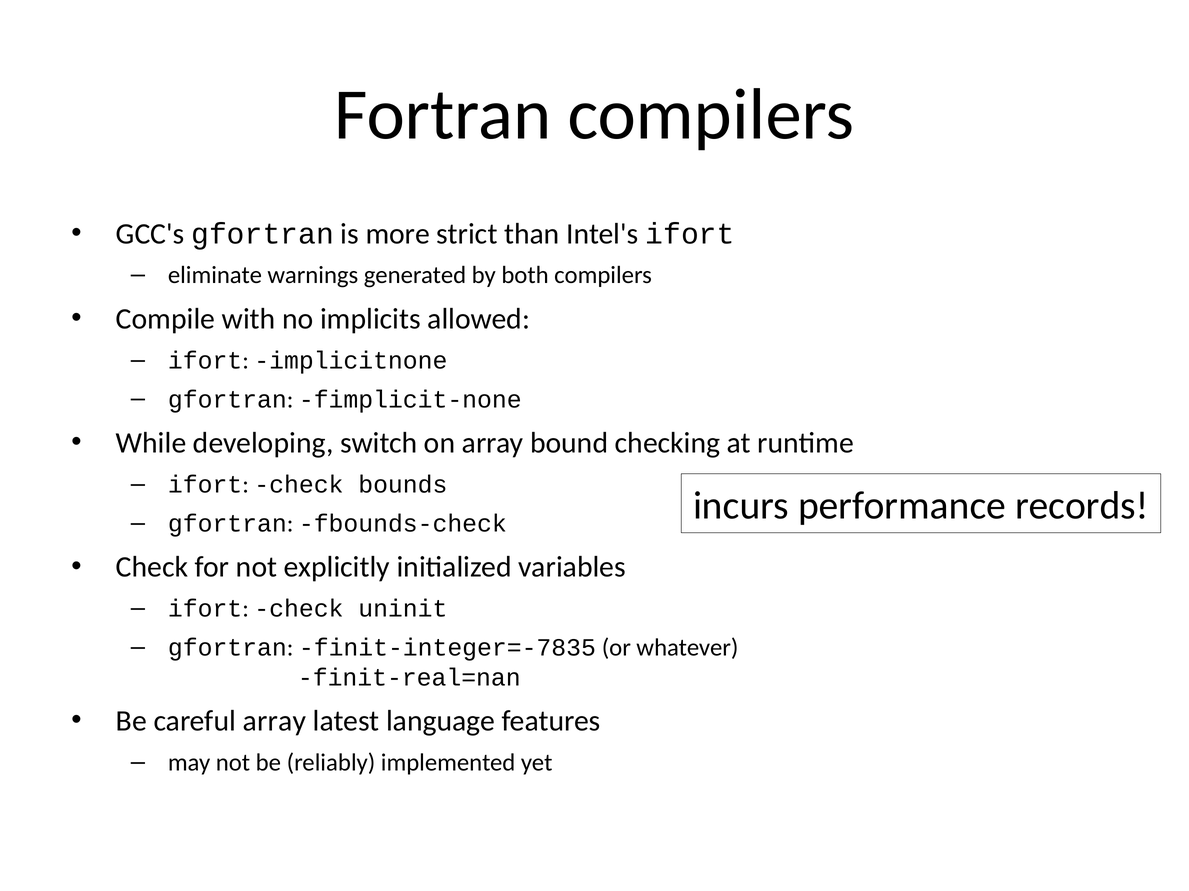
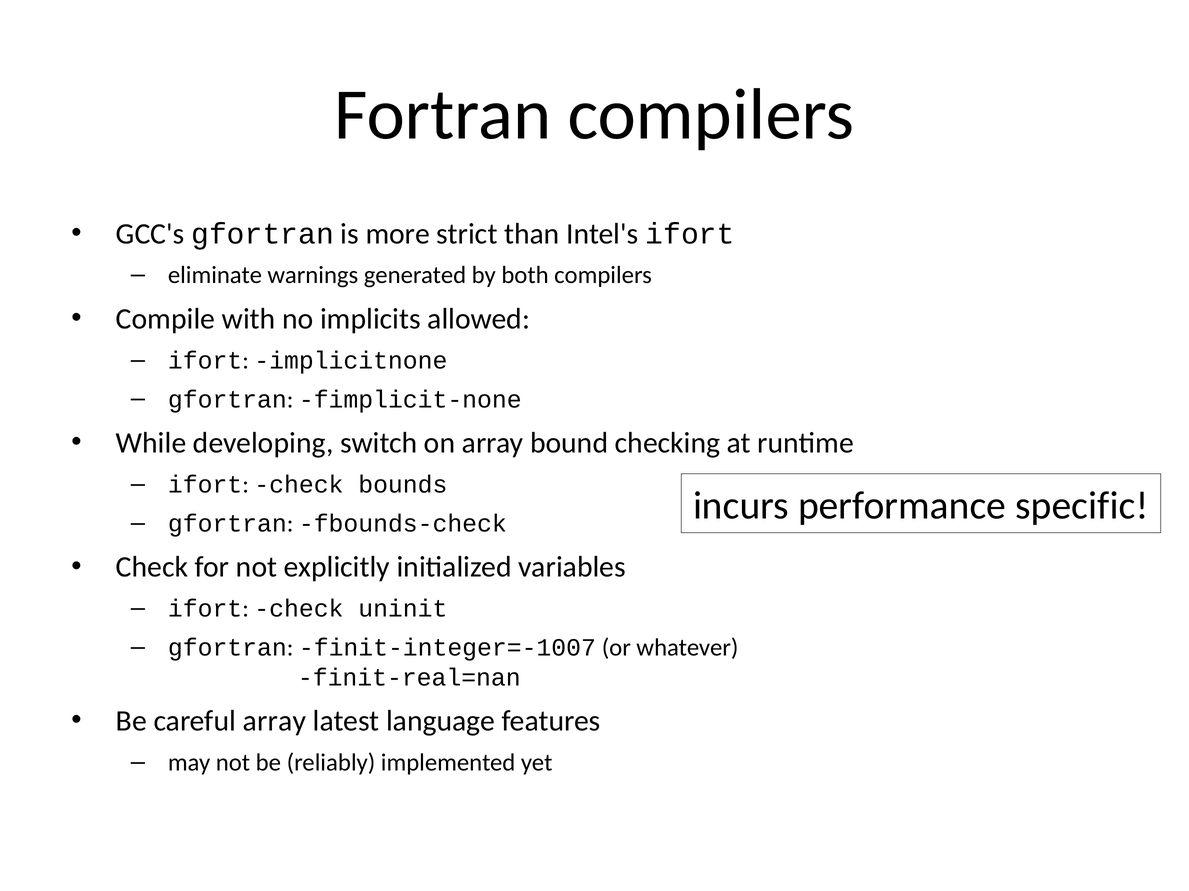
records: records -> specific
finit-integer=-7835: finit-integer=-7835 -> finit-integer=-1007
